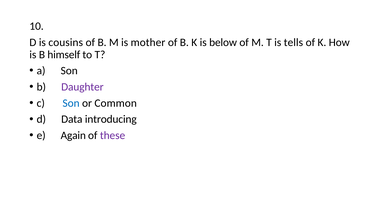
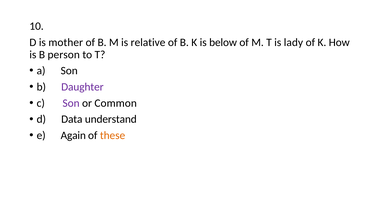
cousins: cousins -> mother
mother: mother -> relative
tells: tells -> lady
himself: himself -> person
Son at (71, 103) colour: blue -> purple
introducing: introducing -> understand
these colour: purple -> orange
